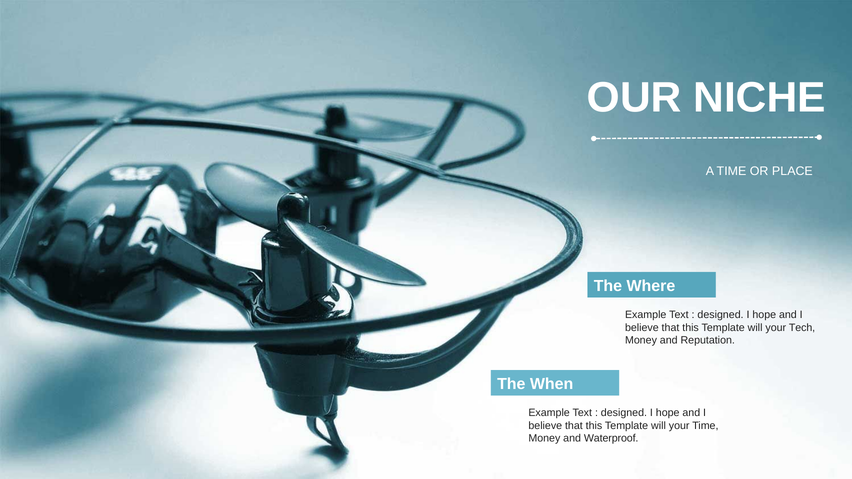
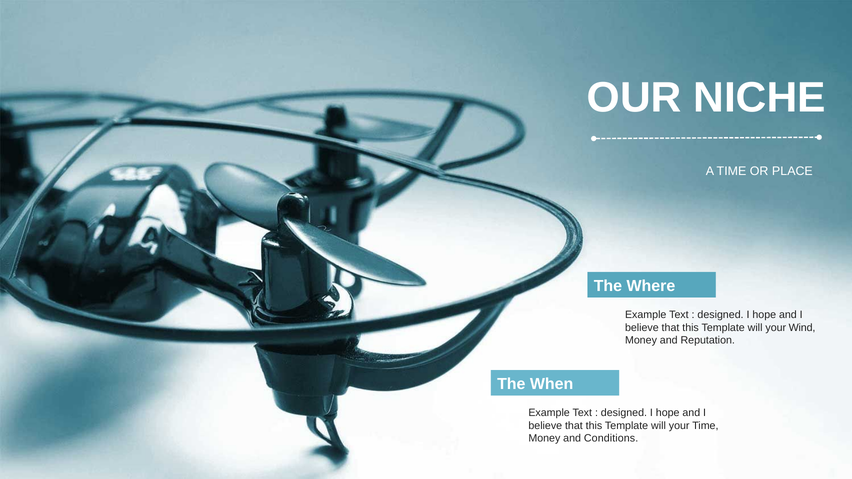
Tech: Tech -> Wind
Waterproof: Waterproof -> Conditions
